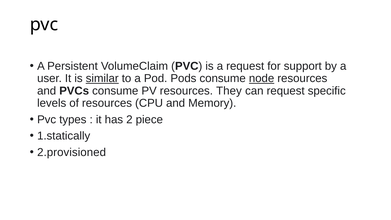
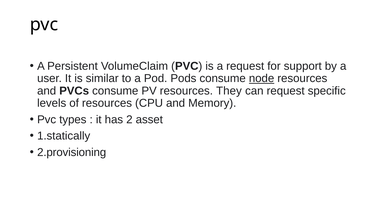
similar underline: present -> none
piece: piece -> asset
2.provisioned: 2.provisioned -> 2.provisioning
